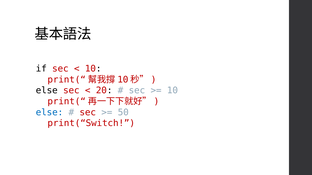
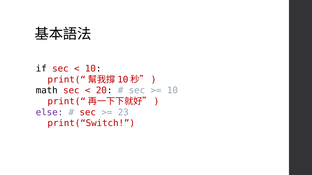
else at (47, 91): else -> math
else at (49, 113) colour: blue -> purple
50: 50 -> 23
